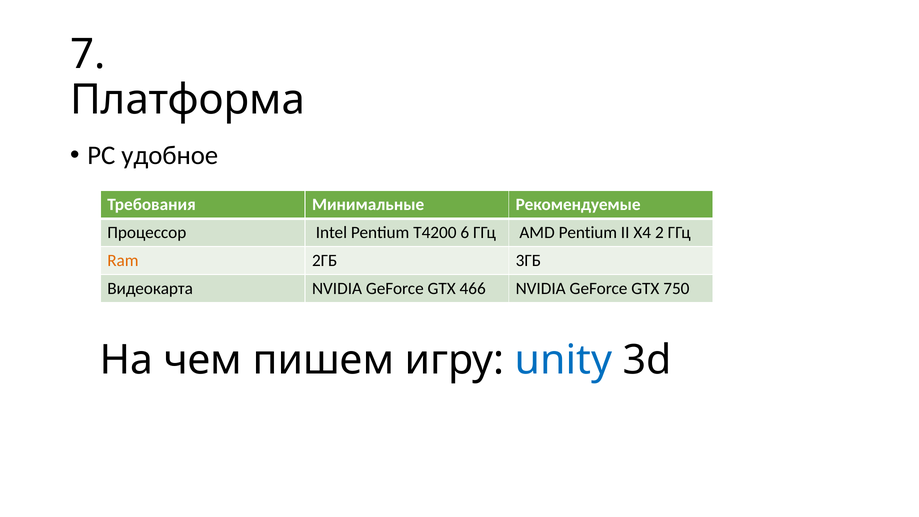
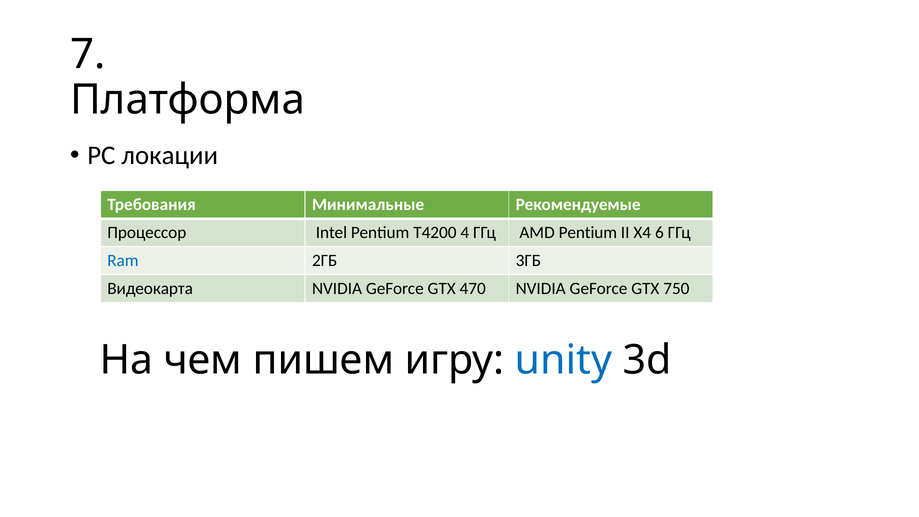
удобное: удобное -> локации
6: 6 -> 4
2: 2 -> 6
Ram colour: orange -> blue
466: 466 -> 470
